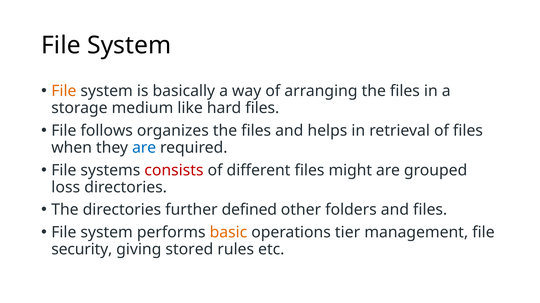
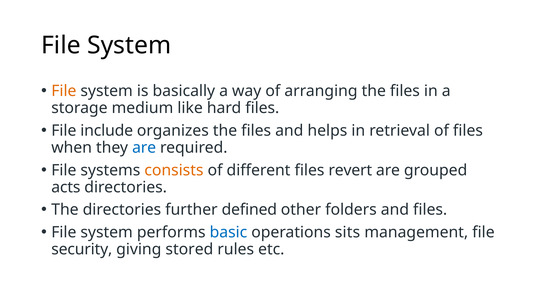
follows: follows -> include
consists colour: red -> orange
might: might -> revert
loss: loss -> acts
basic colour: orange -> blue
tier: tier -> sits
